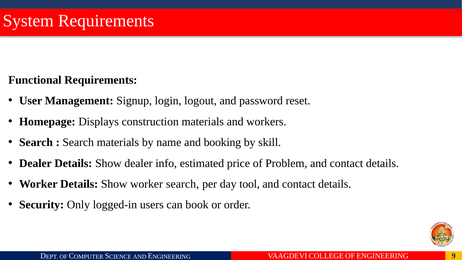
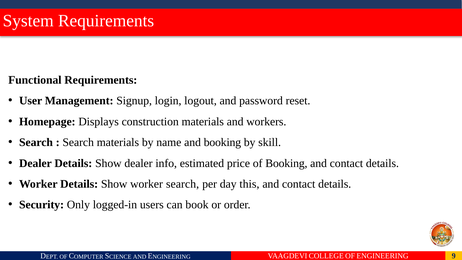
of Problem: Problem -> Booking
tool: tool -> this
